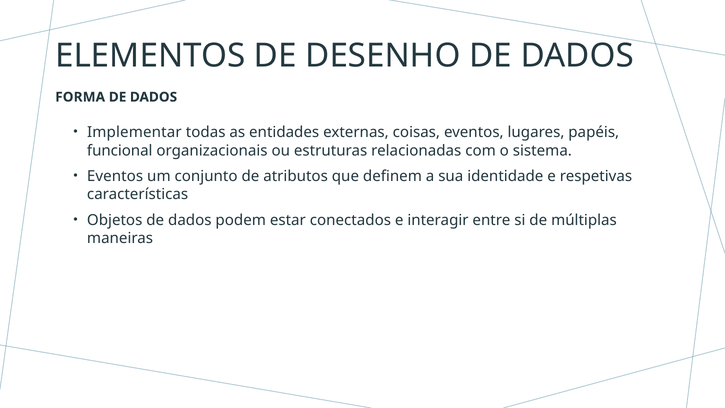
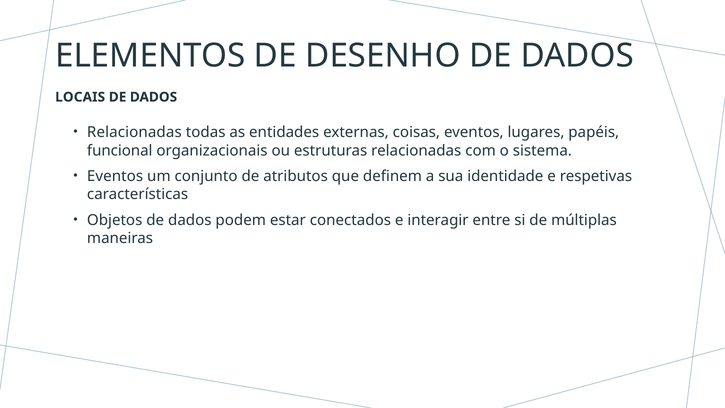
FORMA: FORMA -> LOCAIS
Implementar at (134, 132): Implementar -> Relacionadas
